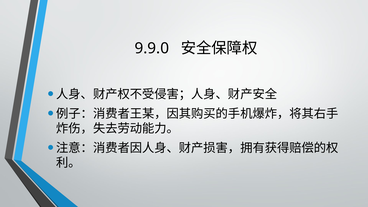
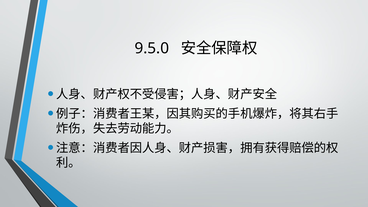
9.9.0: 9.9.0 -> 9.5.0
